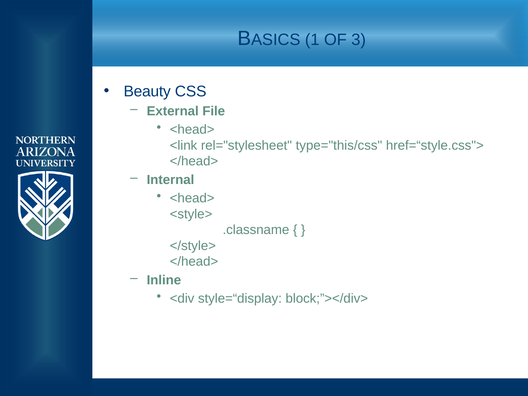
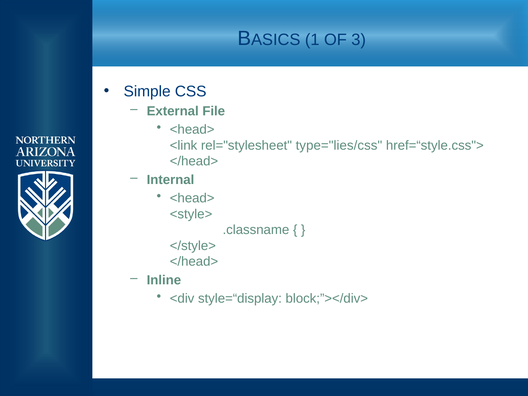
Beauty: Beauty -> Simple
type="this/css: type="this/css -> type="lies/css
